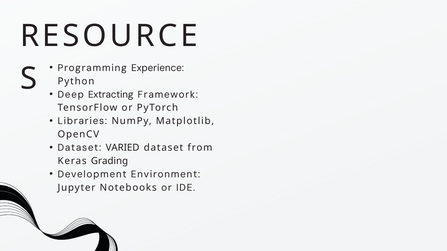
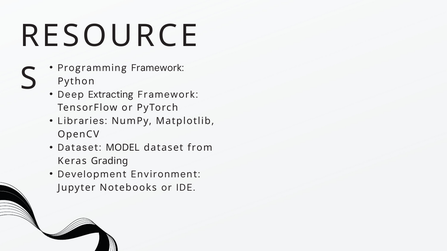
Programming Experience: Experience -> Framework
VARIED: VARIED -> MODEL
